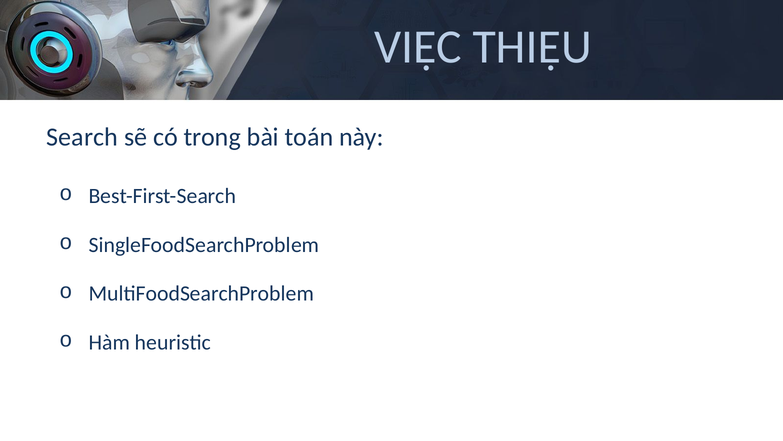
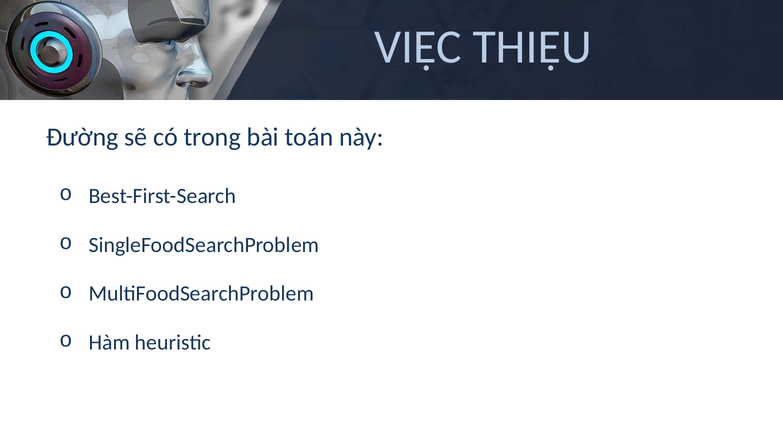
Search: Search -> Đường
